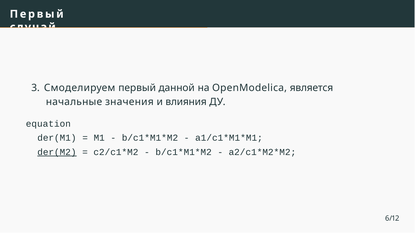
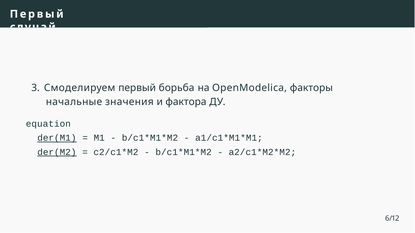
данной: данной -> борьба
является: является -> факторы
влияния: влияния -> фактора
der(M1 underline: none -> present
